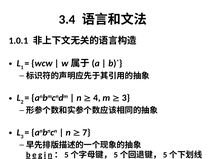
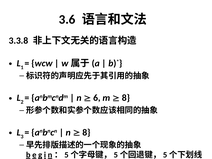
3.4: 3.4 -> 3.6
1.0.1: 1.0.1 -> 3.3.8
4: 4 -> 6
3 at (126, 98): 3 -> 8
7 at (86, 132): 7 -> 8
